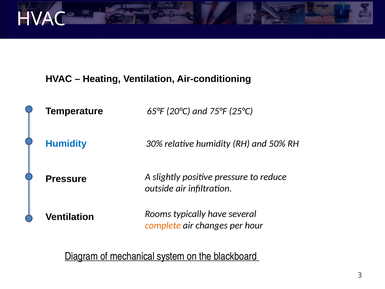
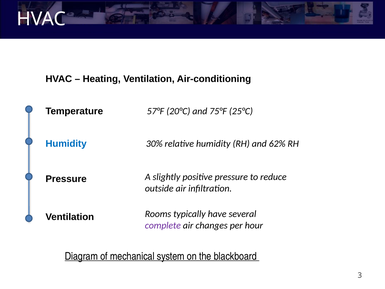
65°F: 65°F -> 57°F
50%: 50% -> 62%
complete colour: orange -> purple
